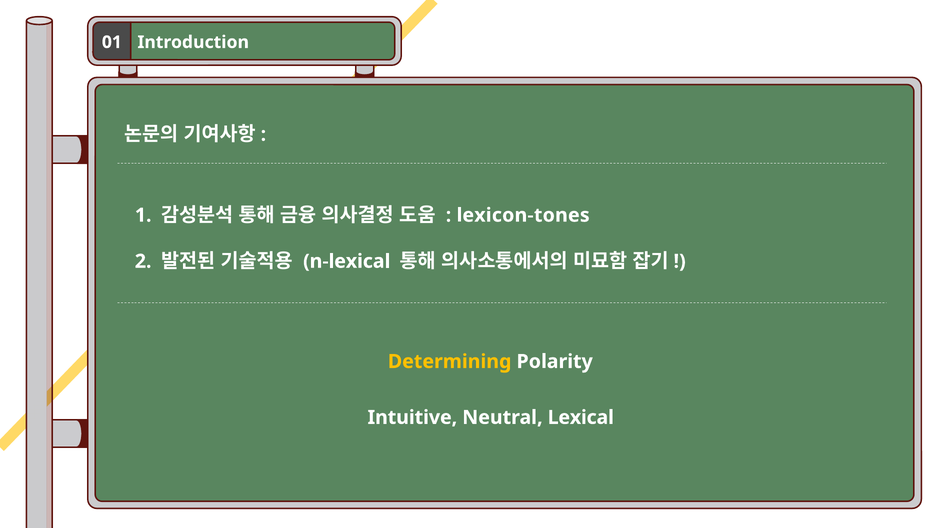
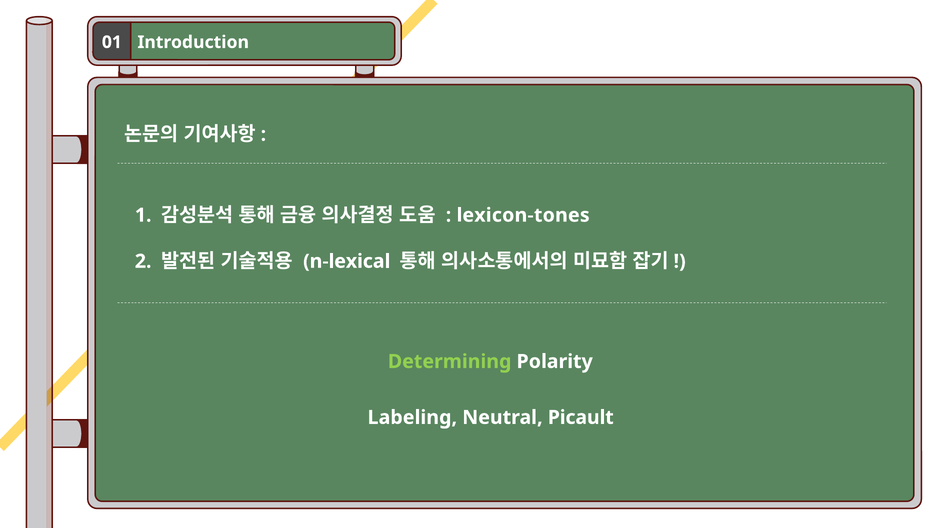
Determining colour: yellow -> light green
Intuitive: Intuitive -> Labeling
Lexical: Lexical -> Picault
